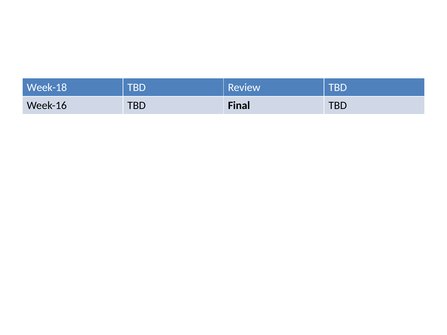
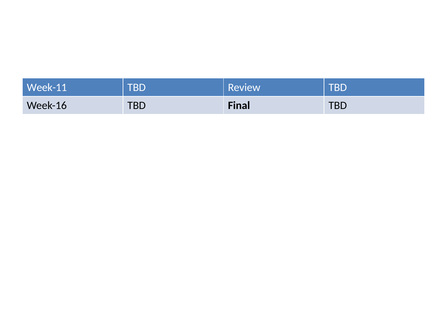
Week-18: Week-18 -> Week-11
